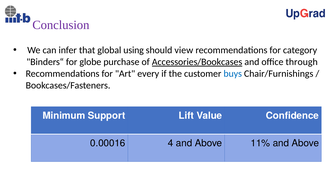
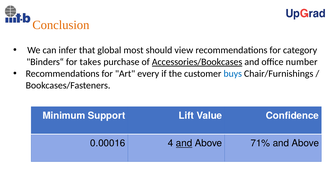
Conclusion colour: purple -> orange
using: using -> most
globe: globe -> takes
through: through -> number
and at (184, 143) underline: none -> present
11%: 11% -> 71%
